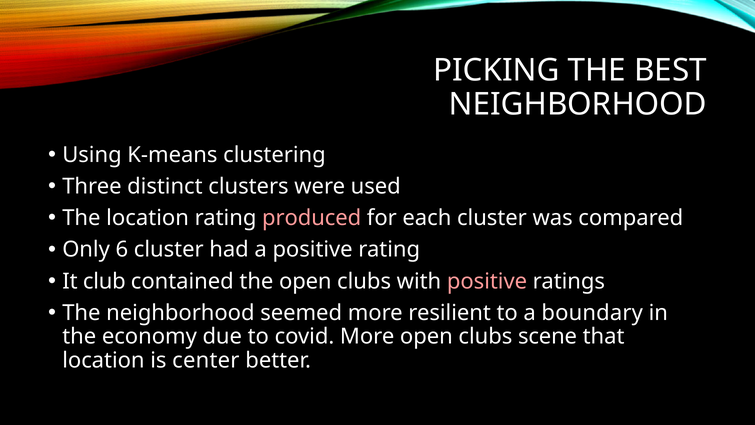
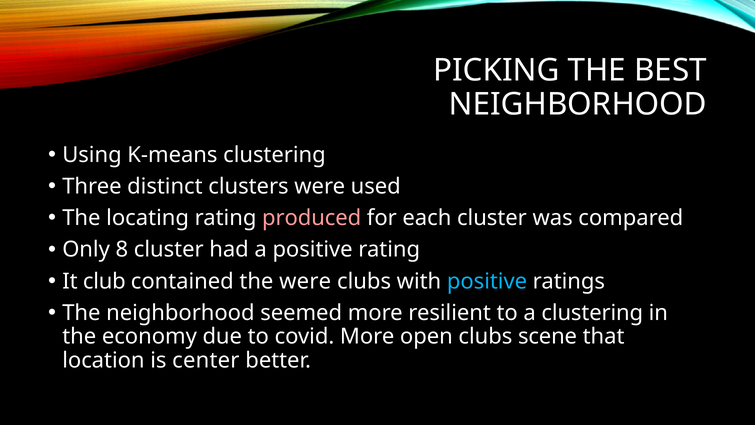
The location: location -> locating
6: 6 -> 8
the open: open -> were
positive at (487, 281) colour: pink -> light blue
a boundary: boundary -> clustering
